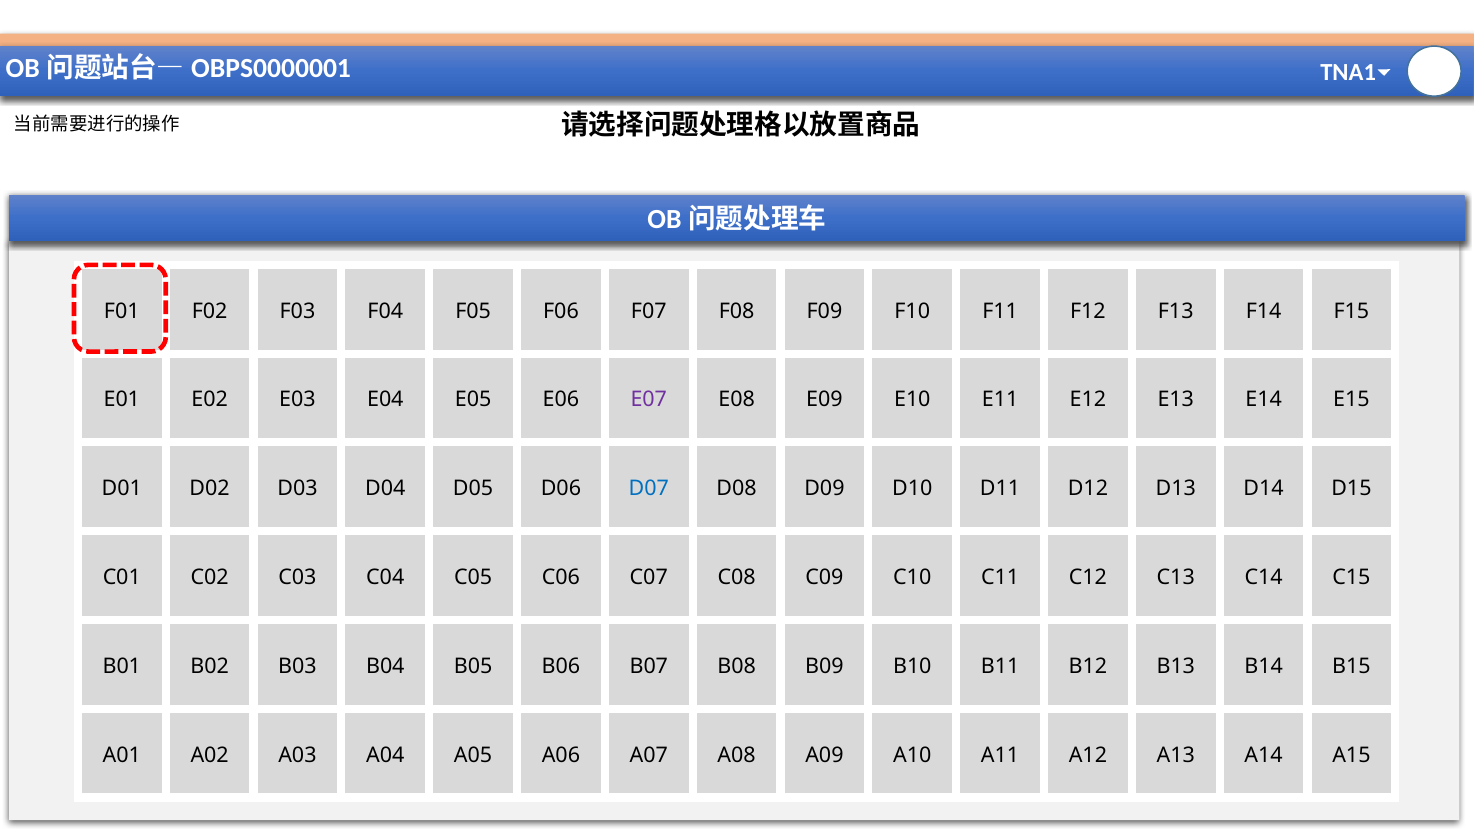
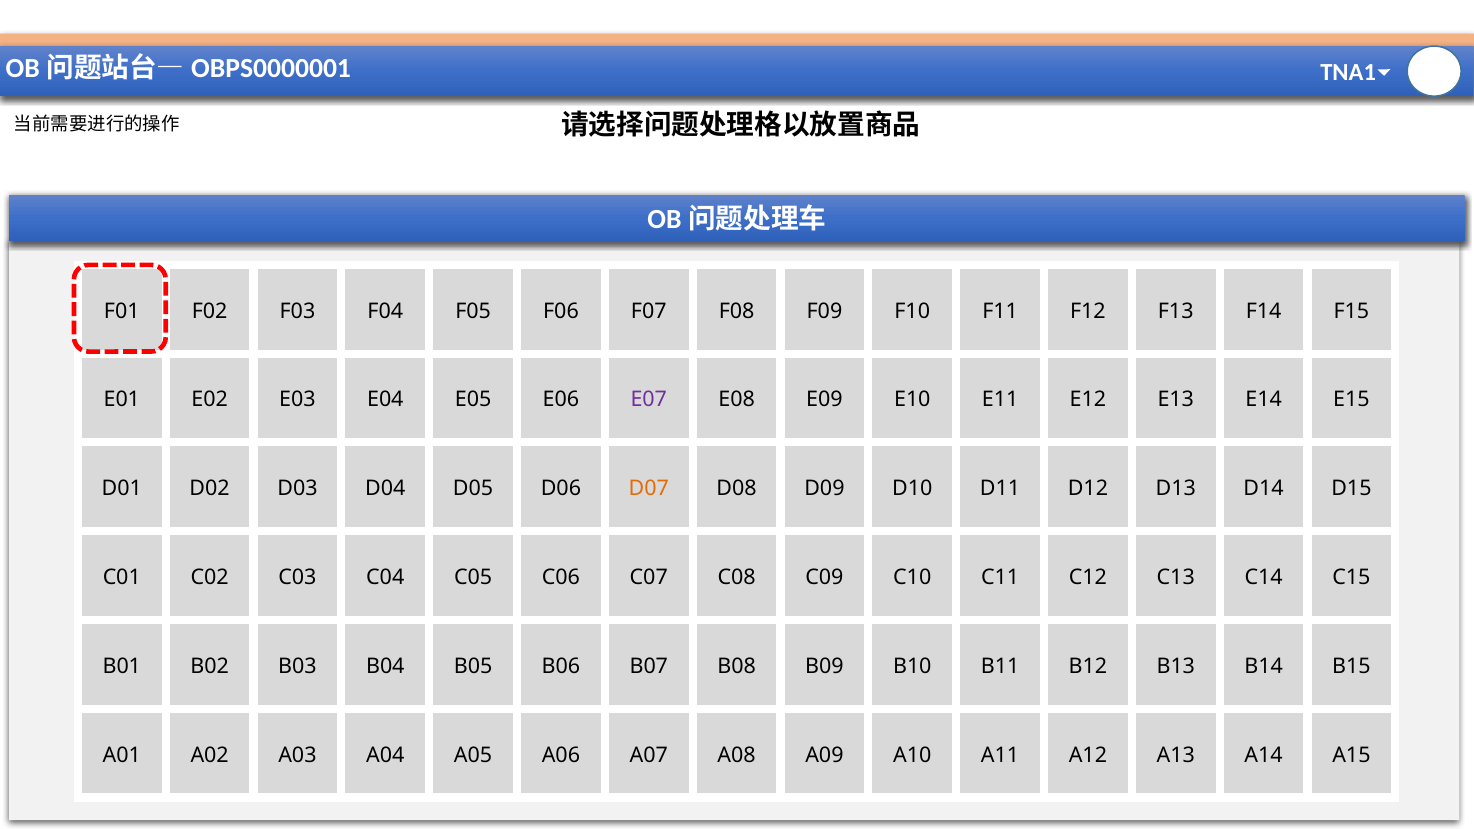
D07 colour: blue -> orange
